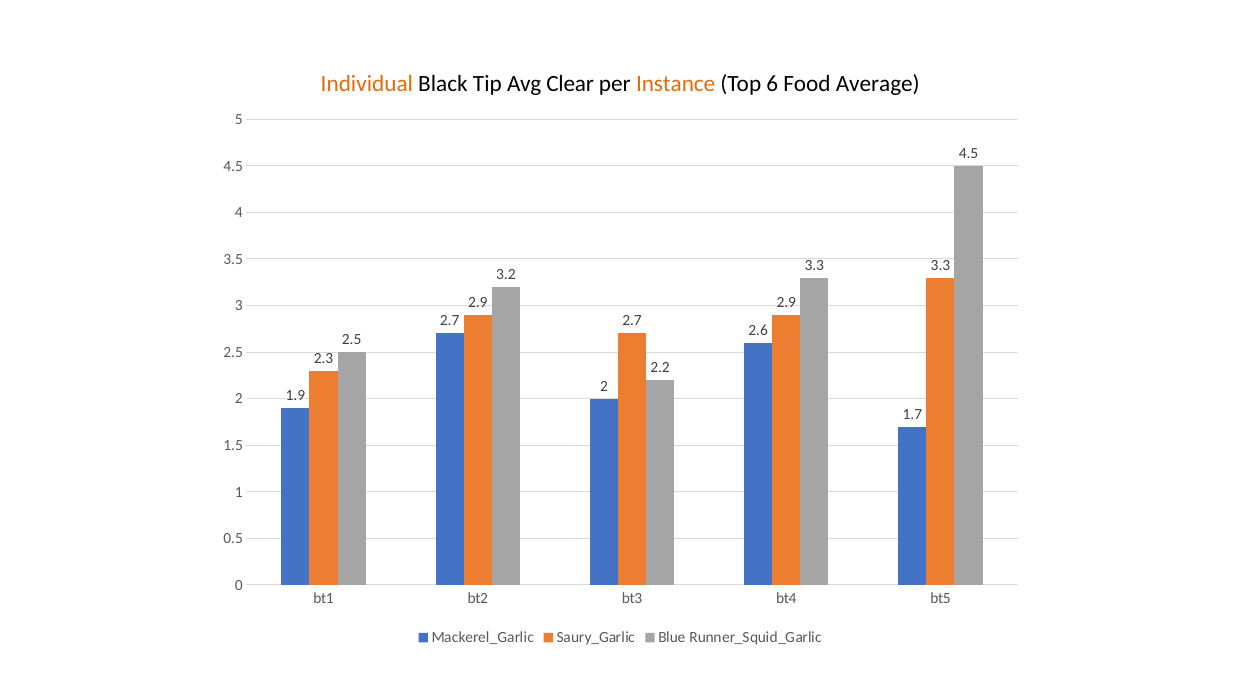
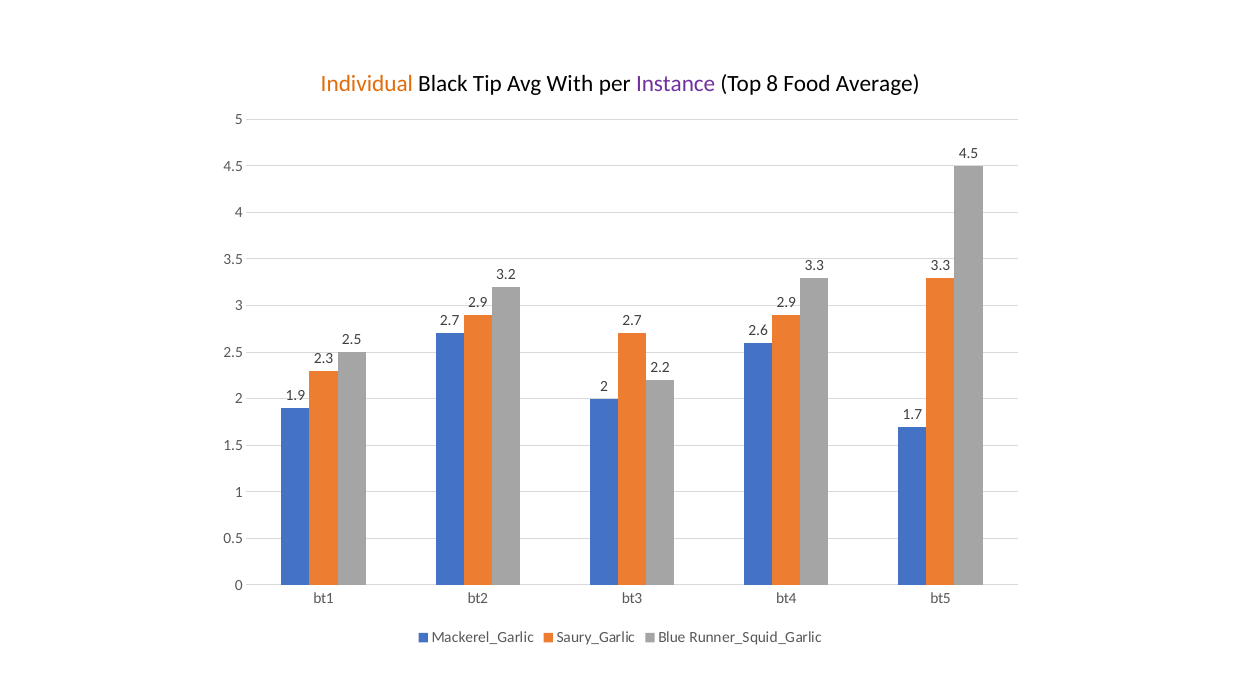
Clear: Clear -> With
Instance colour: orange -> purple
6: 6 -> 8
